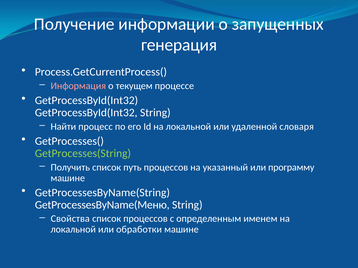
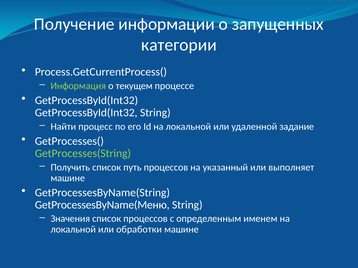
генерация: генерация -> категории
Информация colour: pink -> light green
словаря: словаря -> задание
программу: программу -> выполняет
Свойства: Свойства -> Значения
